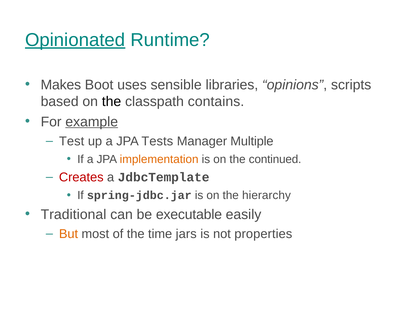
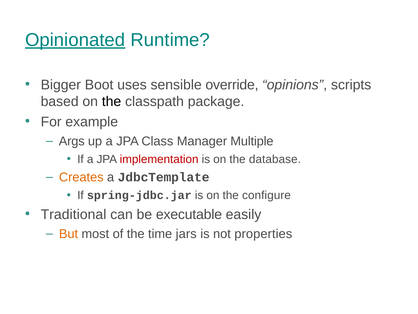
Makes: Makes -> Bigger
libraries: libraries -> override
contains: contains -> package
example underline: present -> none
Test: Test -> Args
Tests: Tests -> Class
implementation colour: orange -> red
continued: continued -> database
Creates colour: red -> orange
hierarchy: hierarchy -> configure
